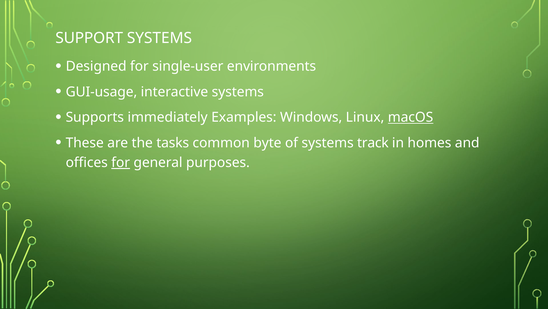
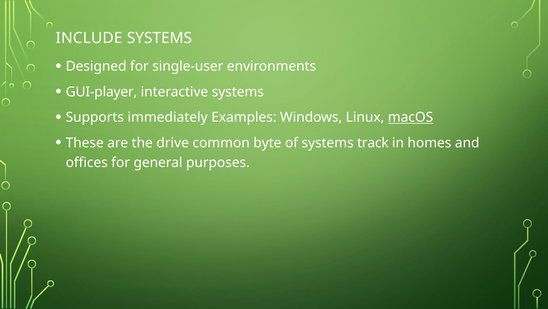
SUPPORT: SUPPORT -> INCLUDE
GUI-usage: GUI-usage -> GUI-player
tasks: tasks -> drive
for at (121, 162) underline: present -> none
